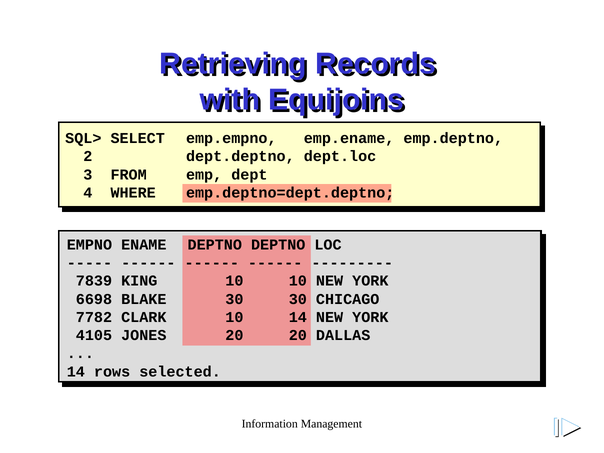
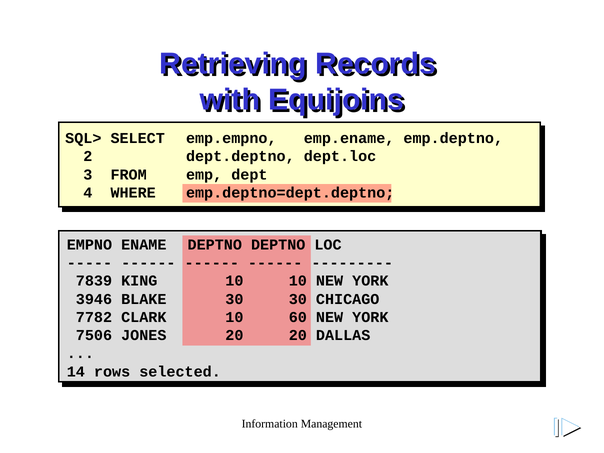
6698: 6698 -> 3946
10 14: 14 -> 60
4105: 4105 -> 7506
